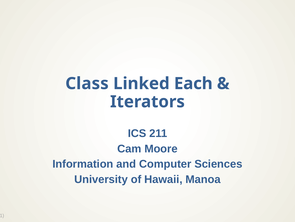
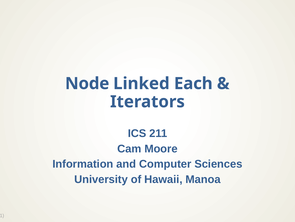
Class: Class -> Node
